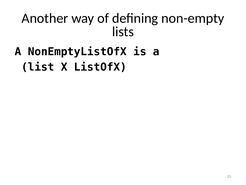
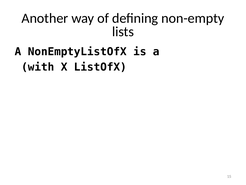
list: list -> with
